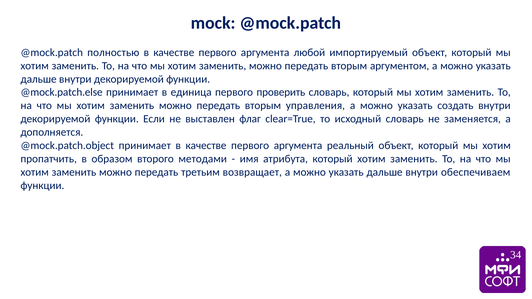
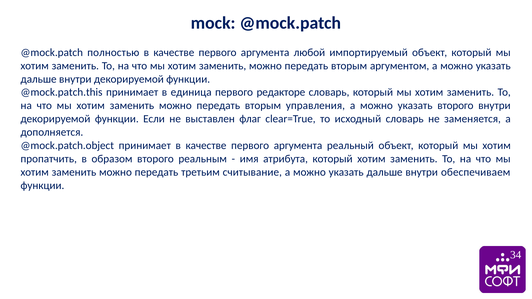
@mock.patch.else: @mock.patch.else -> @mock.patch.this
проверить: проверить -> редакторе
указать создать: создать -> второго
методами: методами -> реальным
возвращает: возвращает -> считывание
